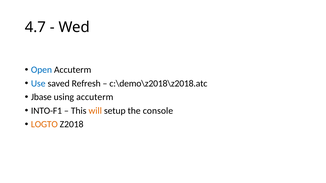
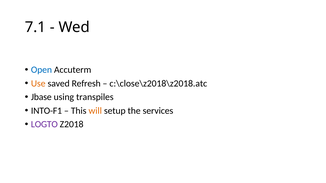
4.7: 4.7 -> 7.1
Use colour: blue -> orange
c:\demo\z2018\z2018.atc: c:\demo\z2018\z2018.atc -> c:\close\z2018\z2018.atc
using accuterm: accuterm -> transpiles
console: console -> services
LOGTO colour: orange -> purple
